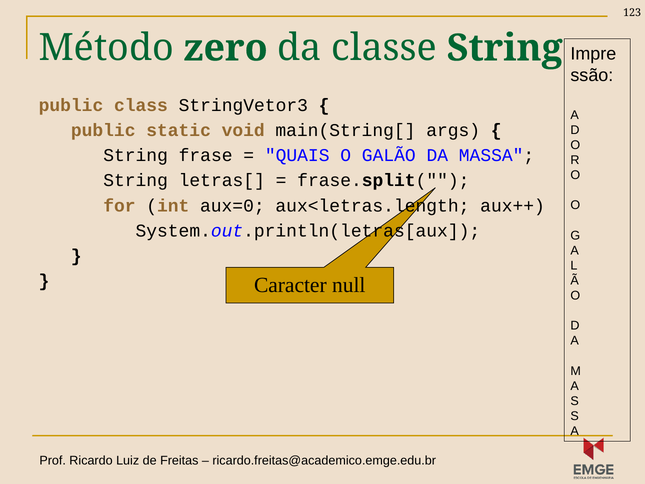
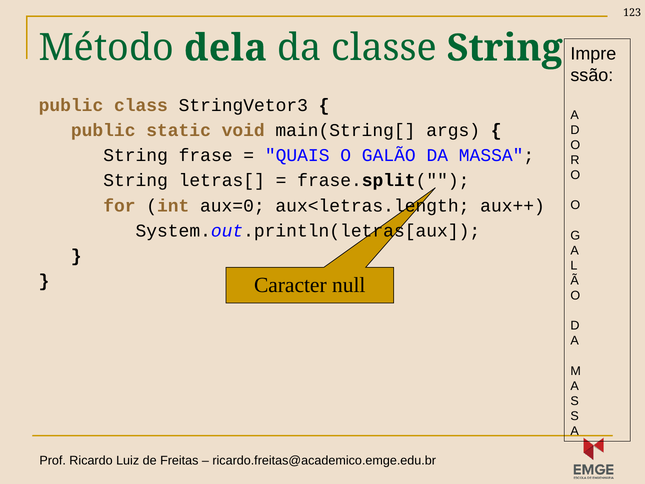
zero: zero -> dela
